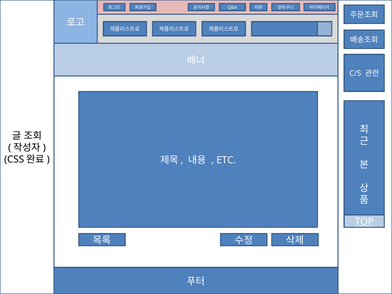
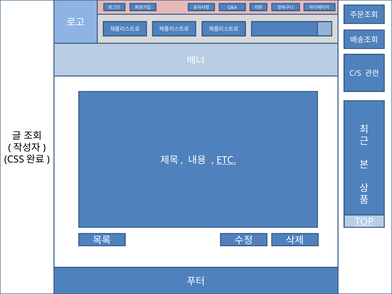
ETC underline: none -> present
